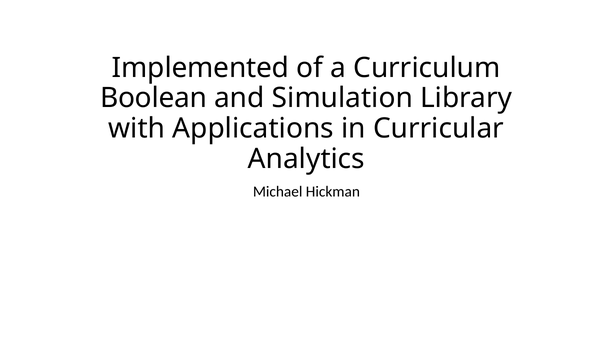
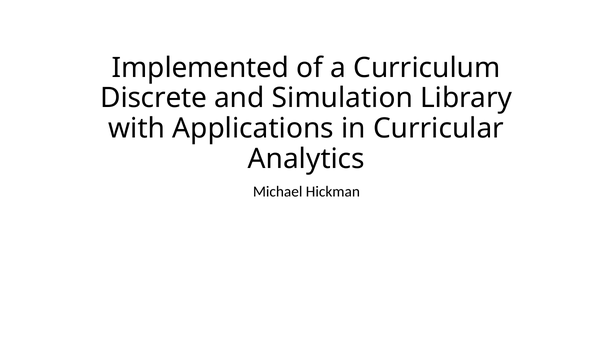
Boolean: Boolean -> Discrete
